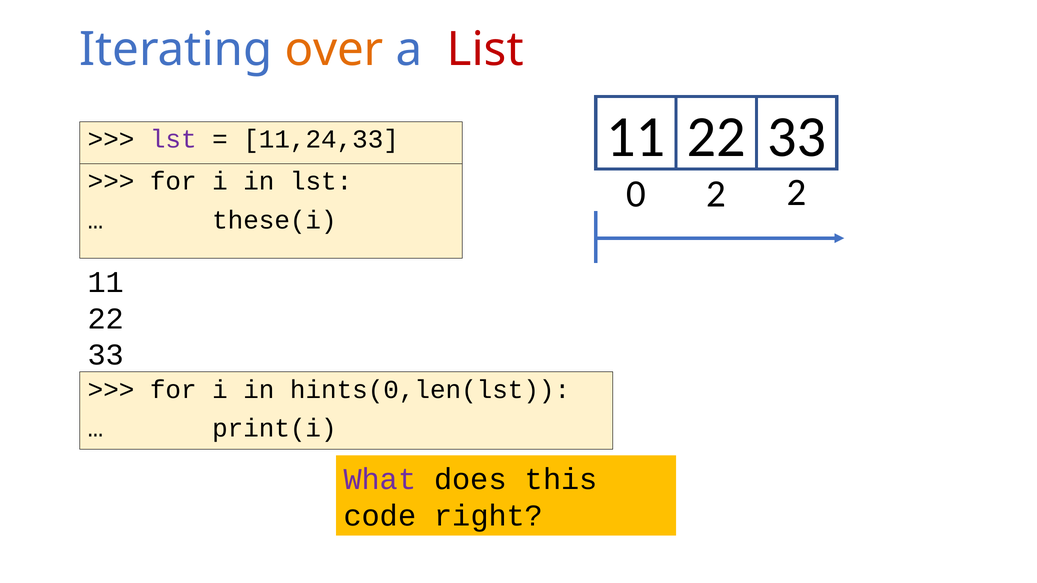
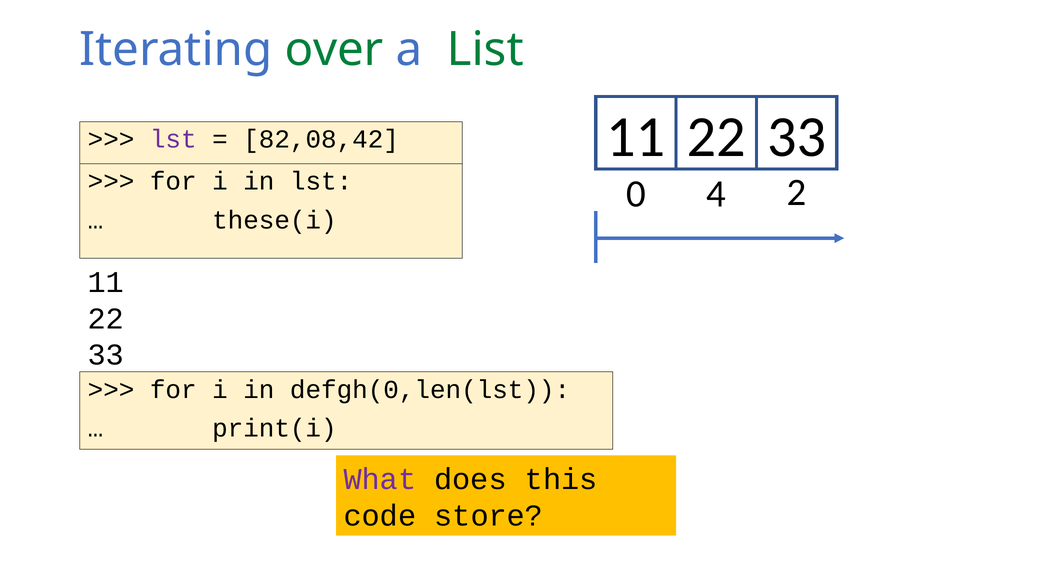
over colour: orange -> green
List colour: red -> green
11,24,33: 11,24,33 -> 82,08,42
0 2: 2 -> 4
hints(0,len(lst: hints(0,len(lst -> defgh(0,len(lst
right: right -> store
